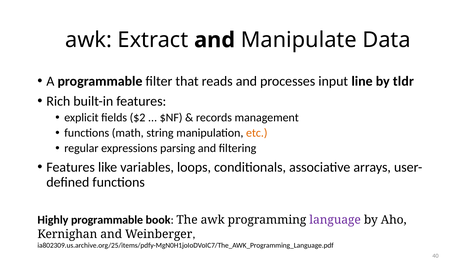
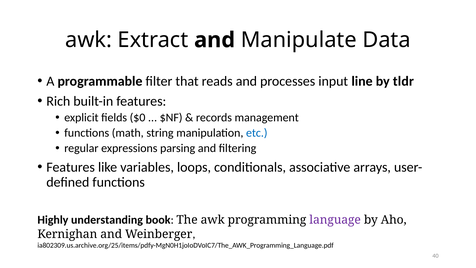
$2: $2 -> $0
etc colour: orange -> blue
Highly programmable: programmable -> understanding
